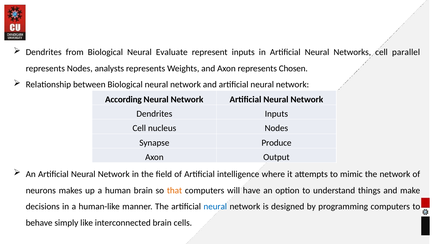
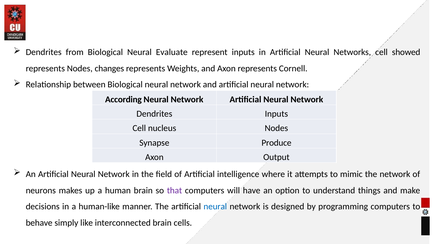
parallel: parallel -> showed
analysts: analysts -> changes
Chosen: Chosen -> Cornell
that colour: orange -> purple
